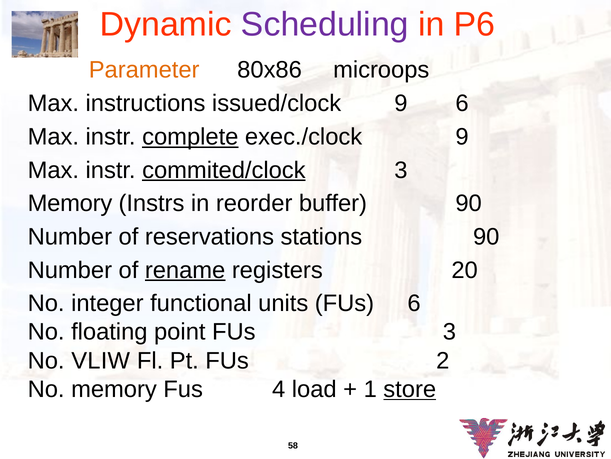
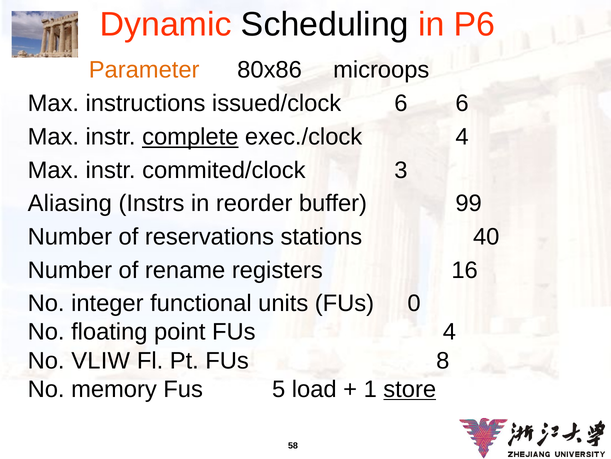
Scheduling colour: purple -> black
issued/clock 9: 9 -> 6
exec./clock 9: 9 -> 4
commited/clock underline: present -> none
Memory at (70, 203): Memory -> Aliasing
buffer 90: 90 -> 99
stations 90: 90 -> 40
rename underline: present -> none
20: 20 -> 16
FUs 6: 6 -> 0
FUs 3: 3 -> 4
2: 2 -> 8
4: 4 -> 5
